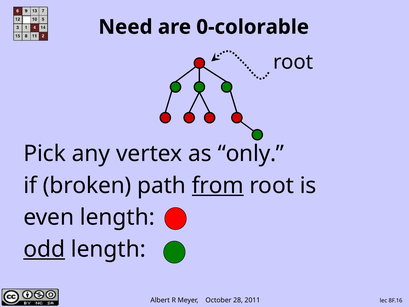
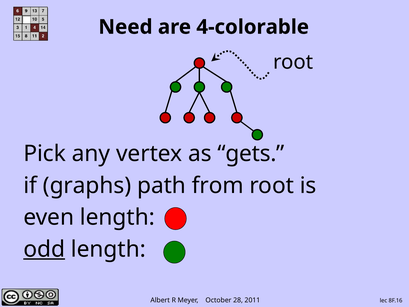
0-colorable: 0-colorable -> 4-colorable
only: only -> gets
broken: broken -> graphs
from underline: present -> none
